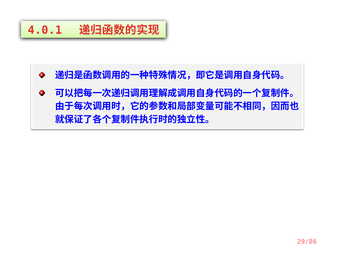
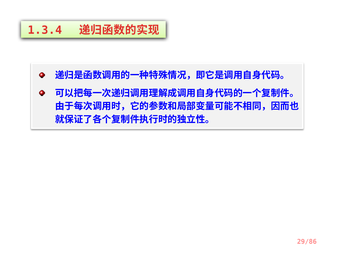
4.0.1: 4.0.1 -> 1.3.4
